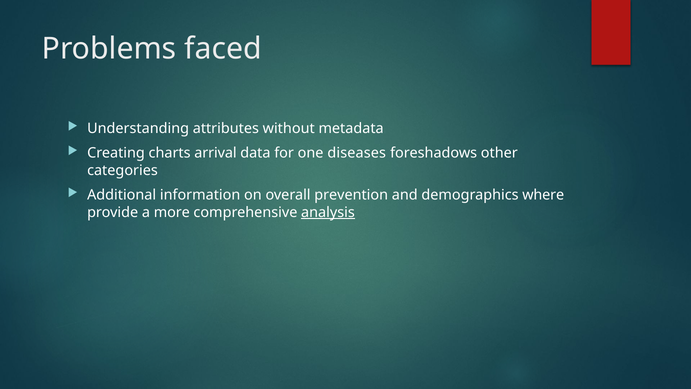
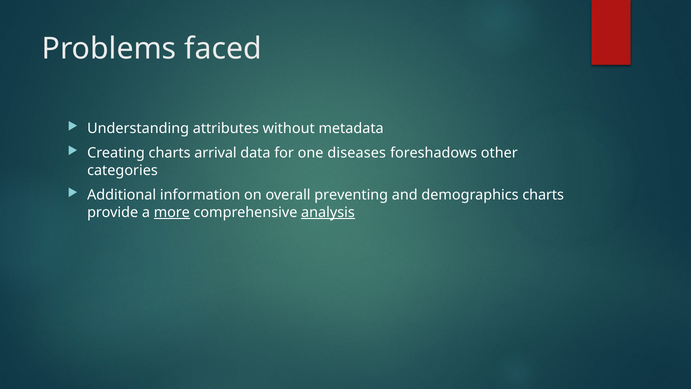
prevention: prevention -> preventing
demographics where: where -> charts
more underline: none -> present
